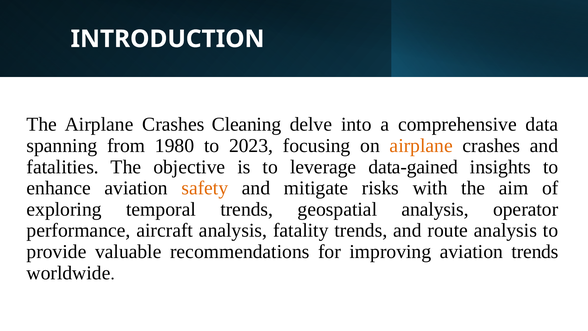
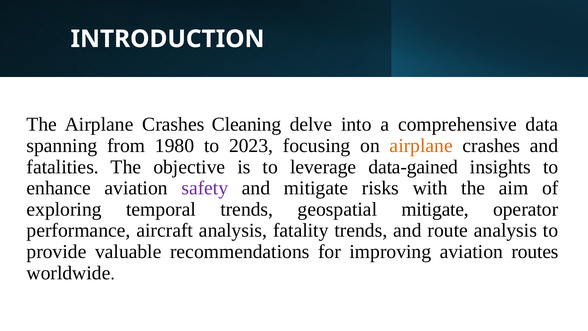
safety colour: orange -> purple
geospatial analysis: analysis -> mitigate
aviation trends: trends -> routes
